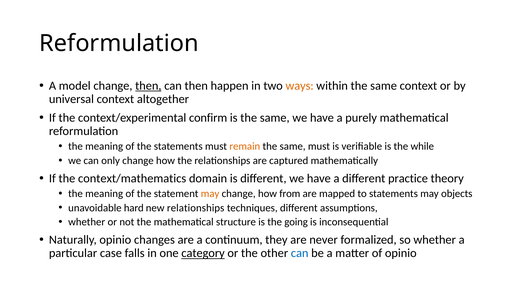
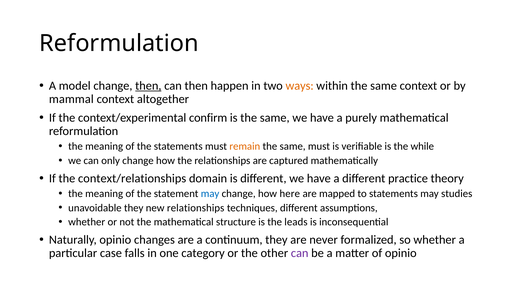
universal: universal -> mammal
context/mathematics: context/mathematics -> context/relationships
may at (210, 193) colour: orange -> blue
from: from -> here
objects: objects -> studies
unavoidable hard: hard -> they
going: going -> leads
category underline: present -> none
can at (300, 253) colour: blue -> purple
